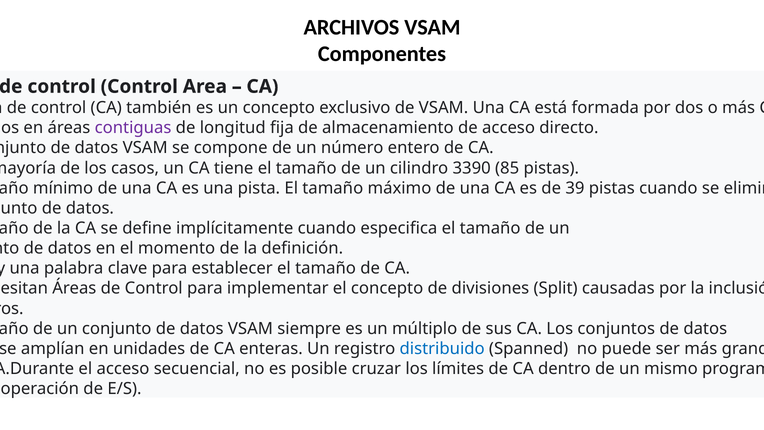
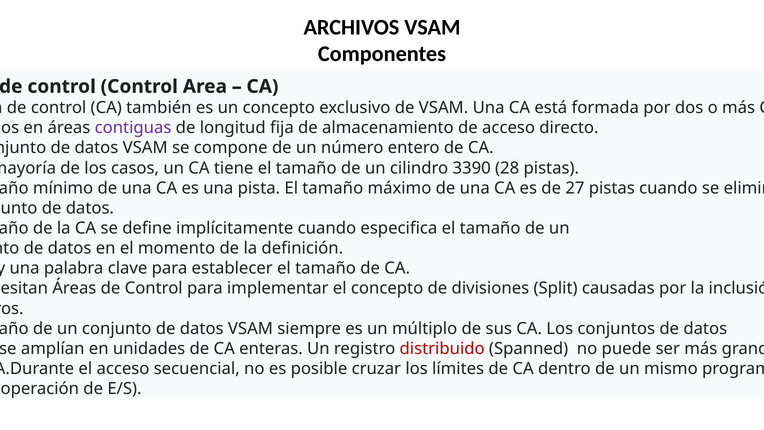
85: 85 -> 28
39: 39 -> 27
distribuido colour: blue -> red
